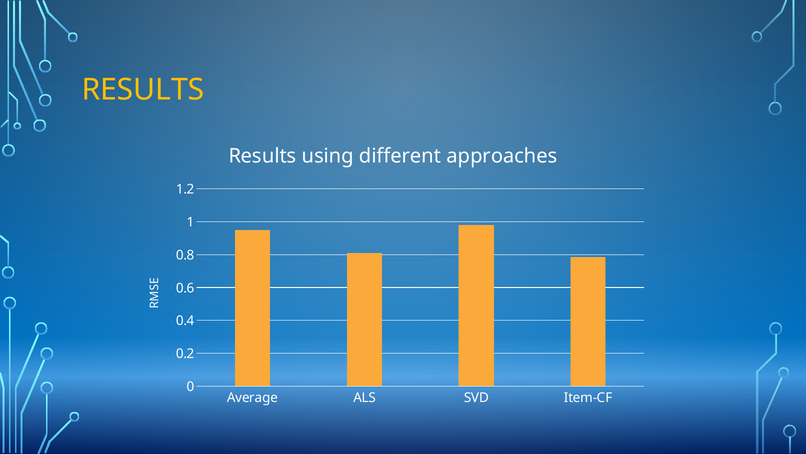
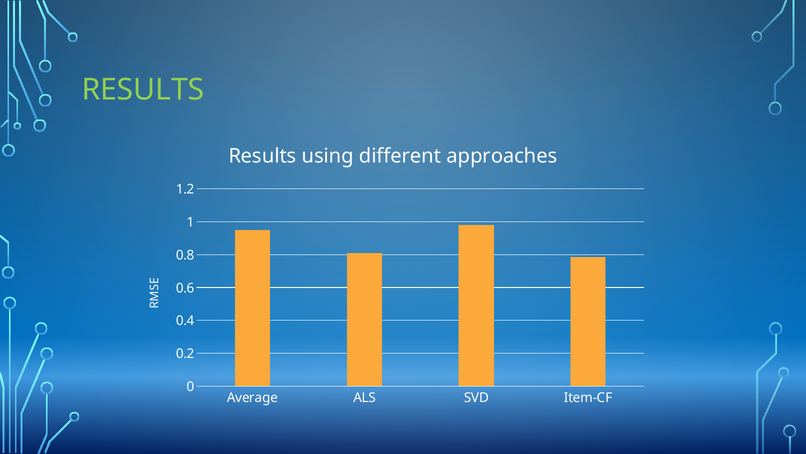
RESULTS at (143, 90) colour: yellow -> light green
